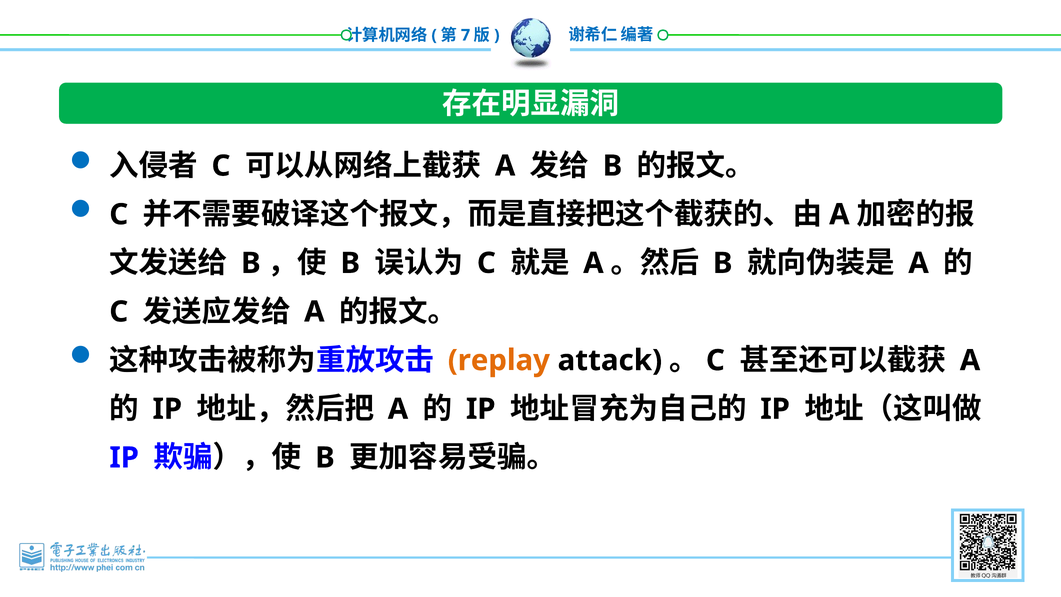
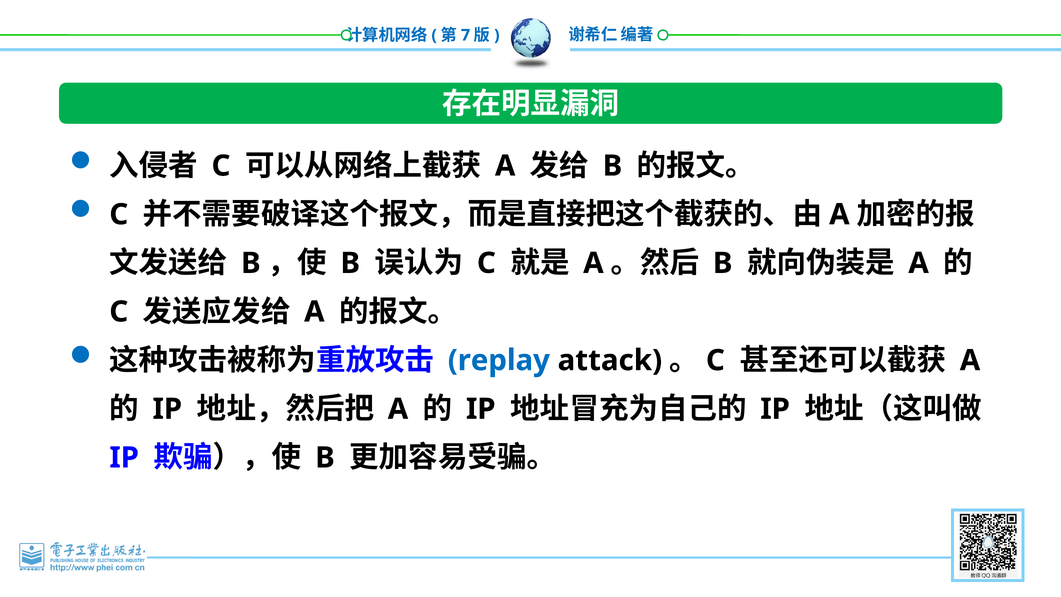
replay colour: orange -> blue
